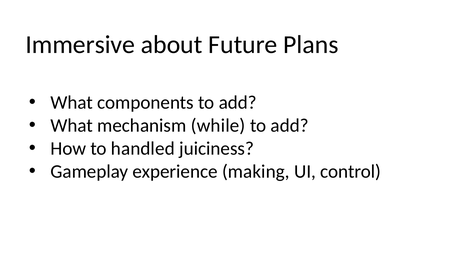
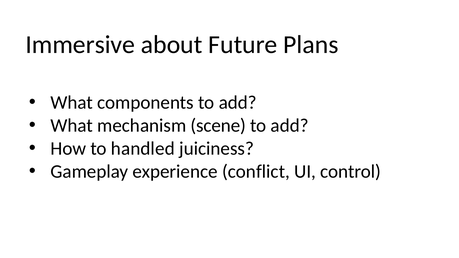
while: while -> scene
making: making -> conflict
